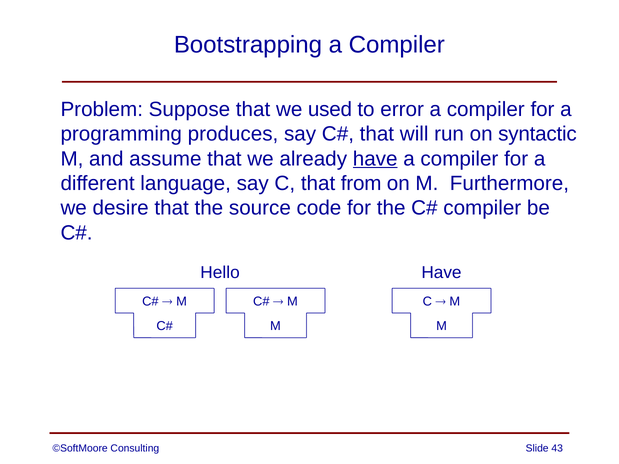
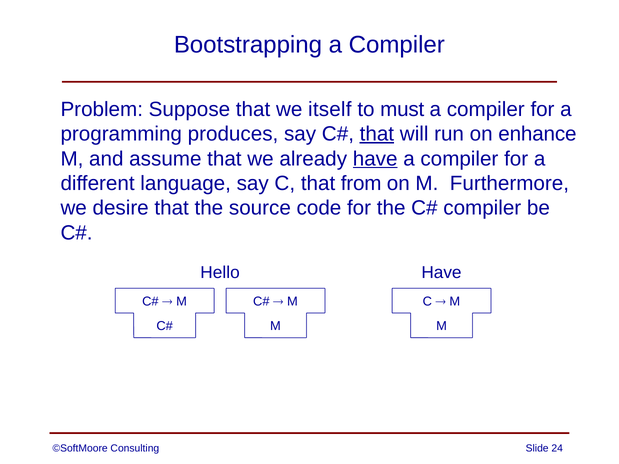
used: used -> itself
error: error -> must
that at (377, 134) underline: none -> present
syntactic: syntactic -> enhance
43: 43 -> 24
